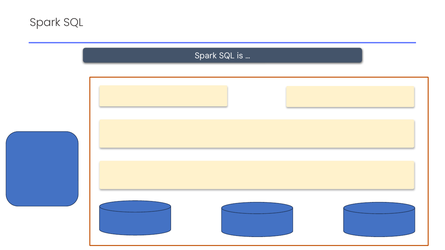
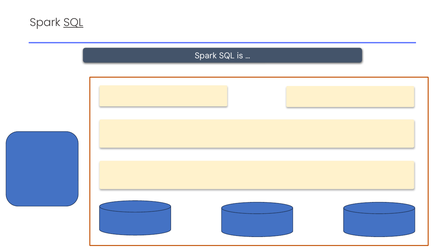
SQL at (73, 23) underline: none -> present
